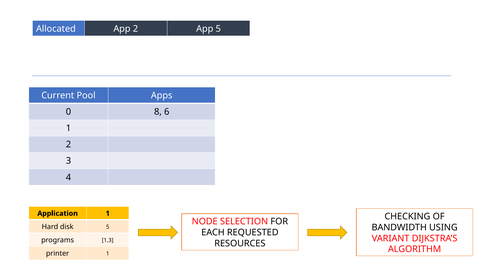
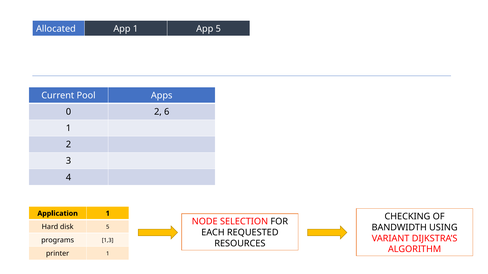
App 2: 2 -> 1
0 8: 8 -> 2
